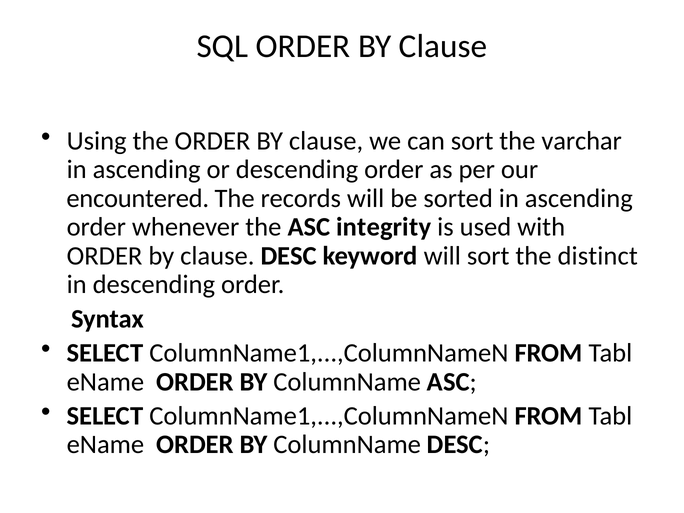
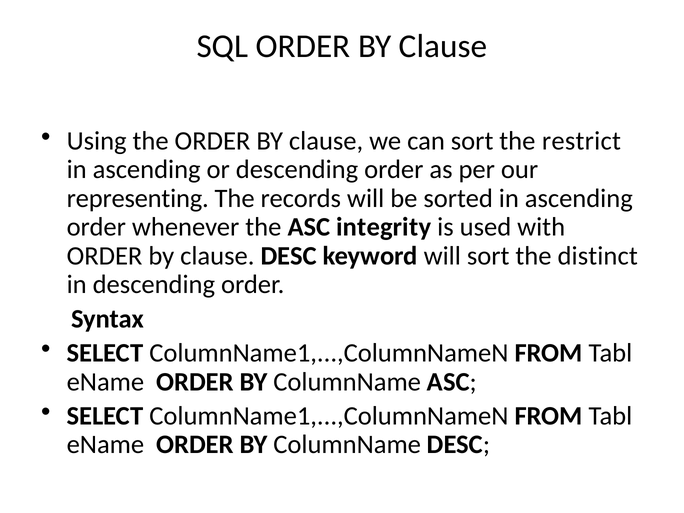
varchar: varchar -> restrict
encountered: encountered -> representing
